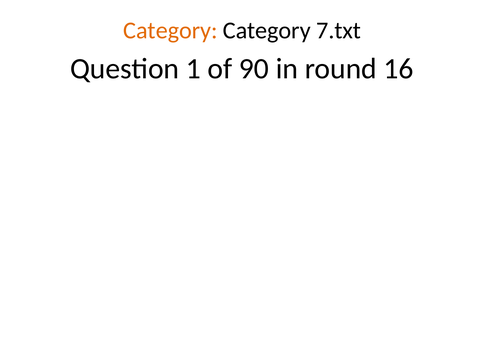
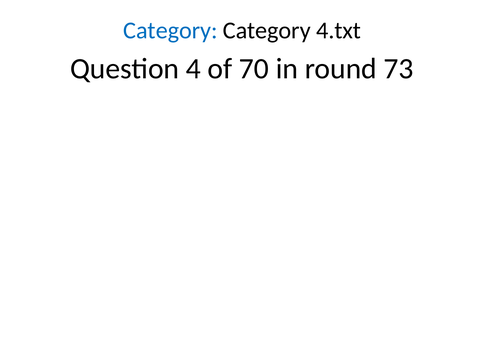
Category at (170, 31) colour: orange -> blue
7.txt: 7.txt -> 4.txt
1: 1 -> 4
90: 90 -> 70
16: 16 -> 73
